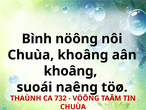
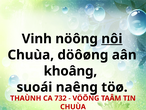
Bình: Bình -> Vinh
nôi underline: none -> present
Chuùa khoâng: khoâng -> döôøng
